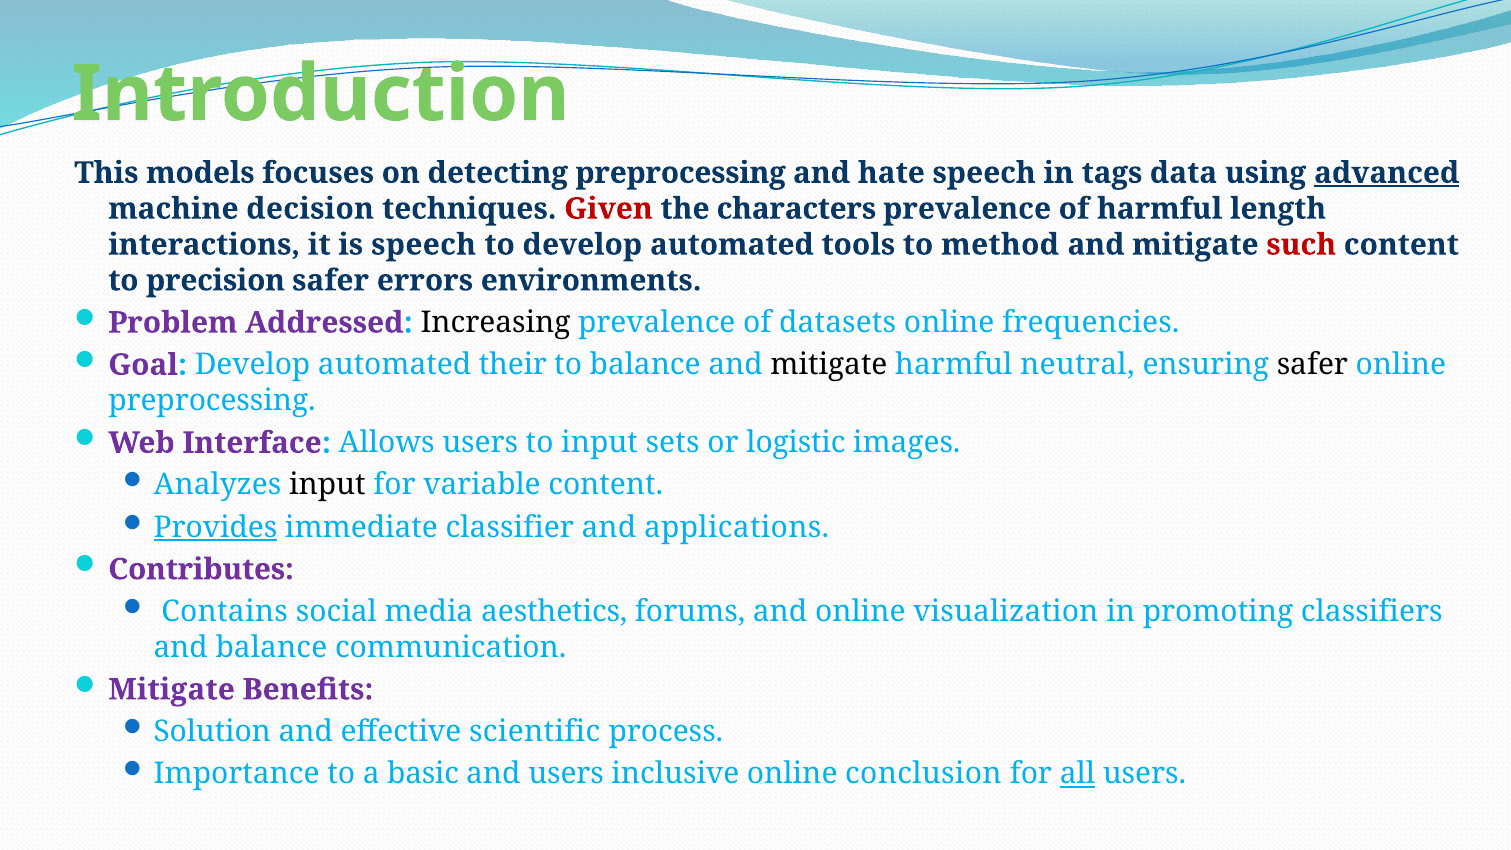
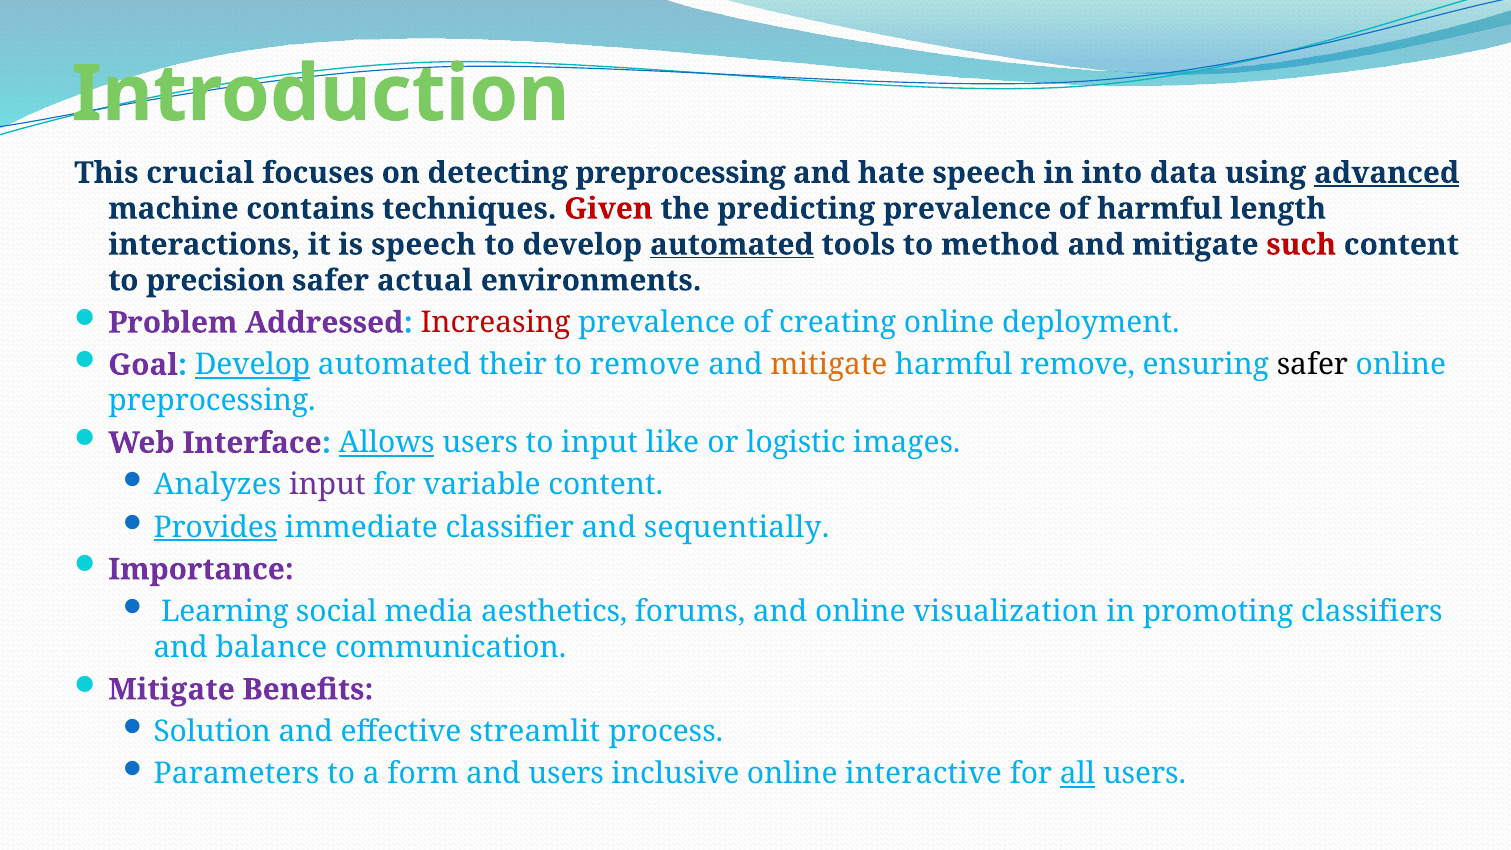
models: models -> crucial
tags: tags -> into
decision: decision -> contains
characters: characters -> predicting
automated at (732, 245) underline: none -> present
errors: errors -> actual
Increasing colour: black -> red
datasets: datasets -> creating
frequencies: frequencies -> deployment
Develop at (253, 365) underline: none -> present
to balance: balance -> remove
mitigate at (829, 365) colour: black -> orange
harmful neutral: neutral -> remove
Allows underline: none -> present
sets: sets -> like
input at (327, 485) colour: black -> purple
applications: applications -> sequentially
Contributes: Contributes -> Importance
Contains: Contains -> Learning
scientific: scientific -> streamlit
Importance: Importance -> Parameters
basic: basic -> form
conclusion: conclusion -> interactive
